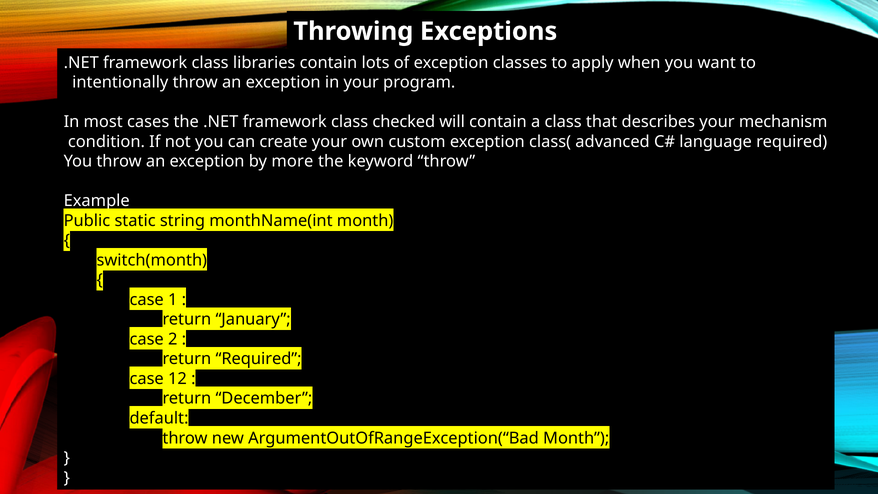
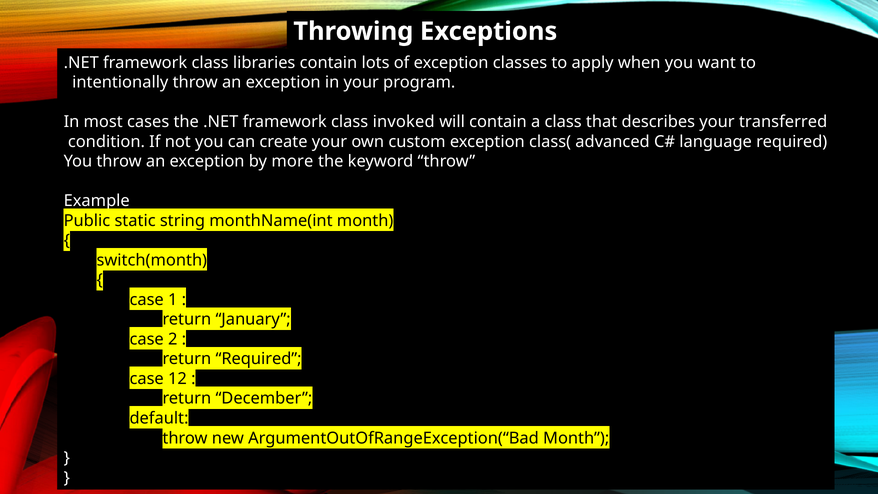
checked: checked -> invoked
mechanism: mechanism -> transferred
